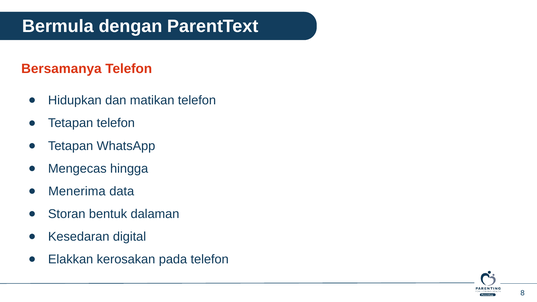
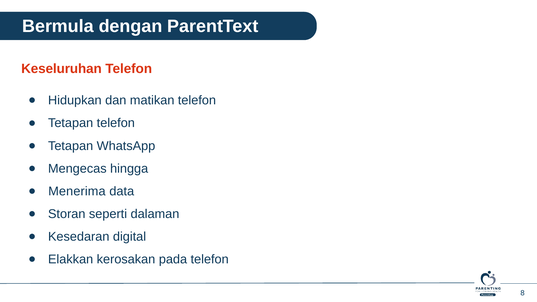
Bersamanya: Bersamanya -> Keseluruhan
bentuk: bentuk -> seperti
